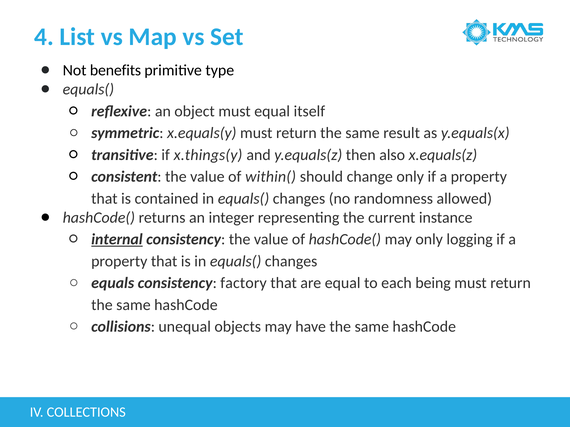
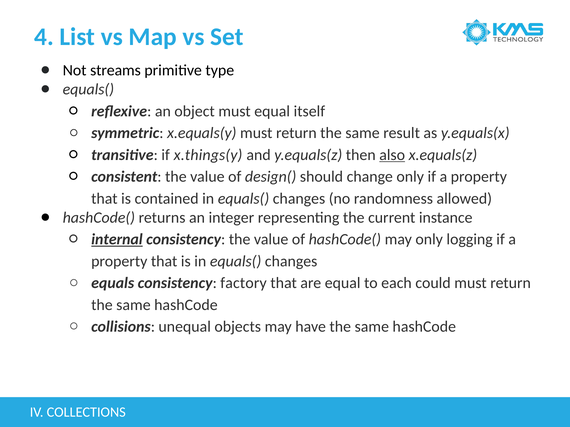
benefits: benefits -> streams
also underline: none -> present
within(: within( -> design(
being: being -> could
